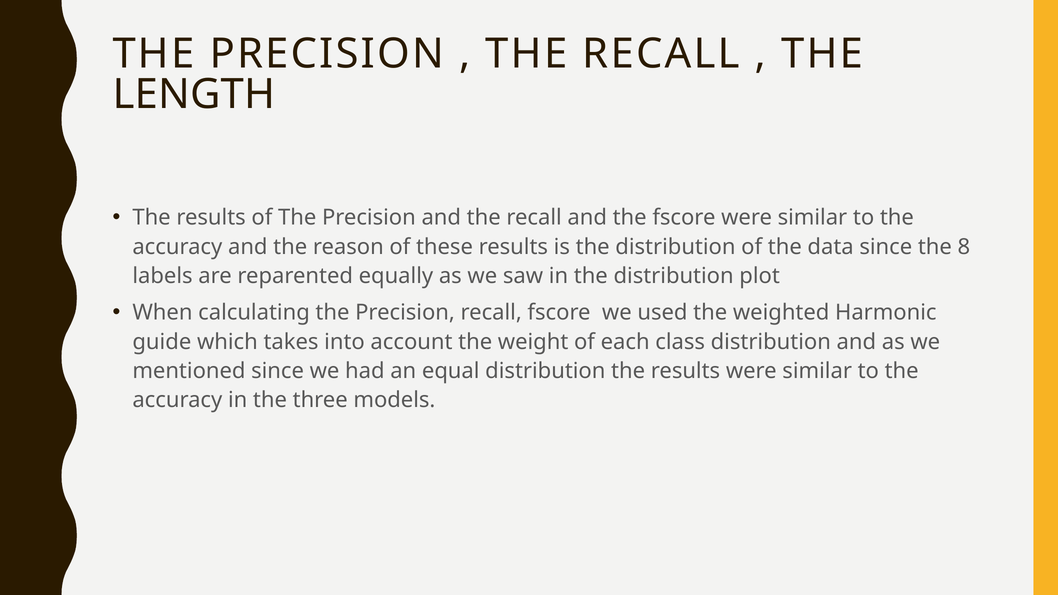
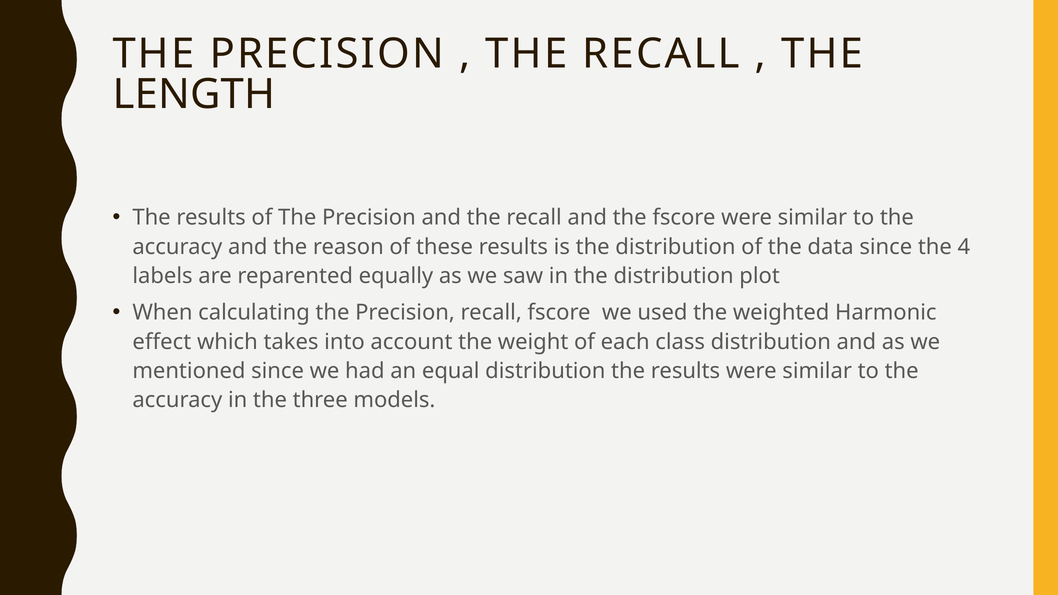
8: 8 -> 4
guide: guide -> effect
